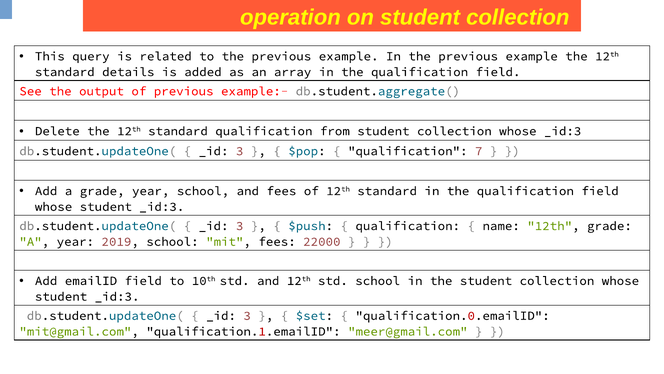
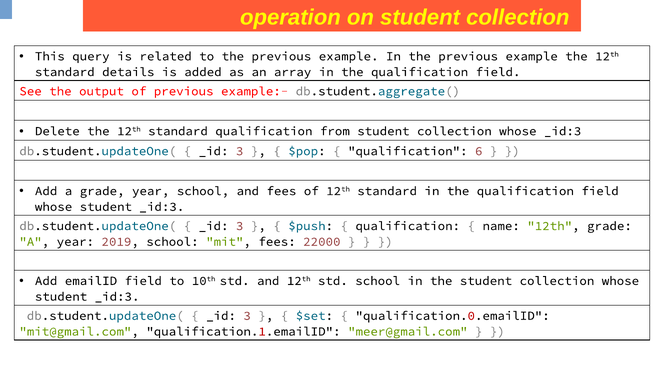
7: 7 -> 6
